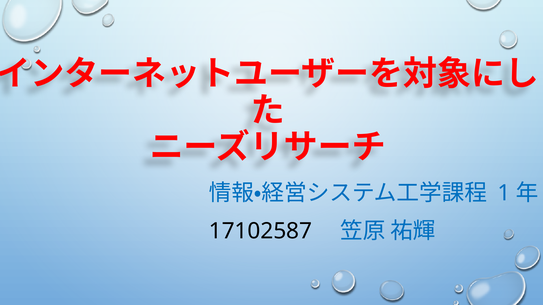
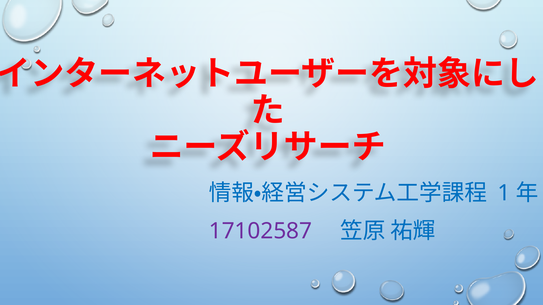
17102587 colour: black -> purple
